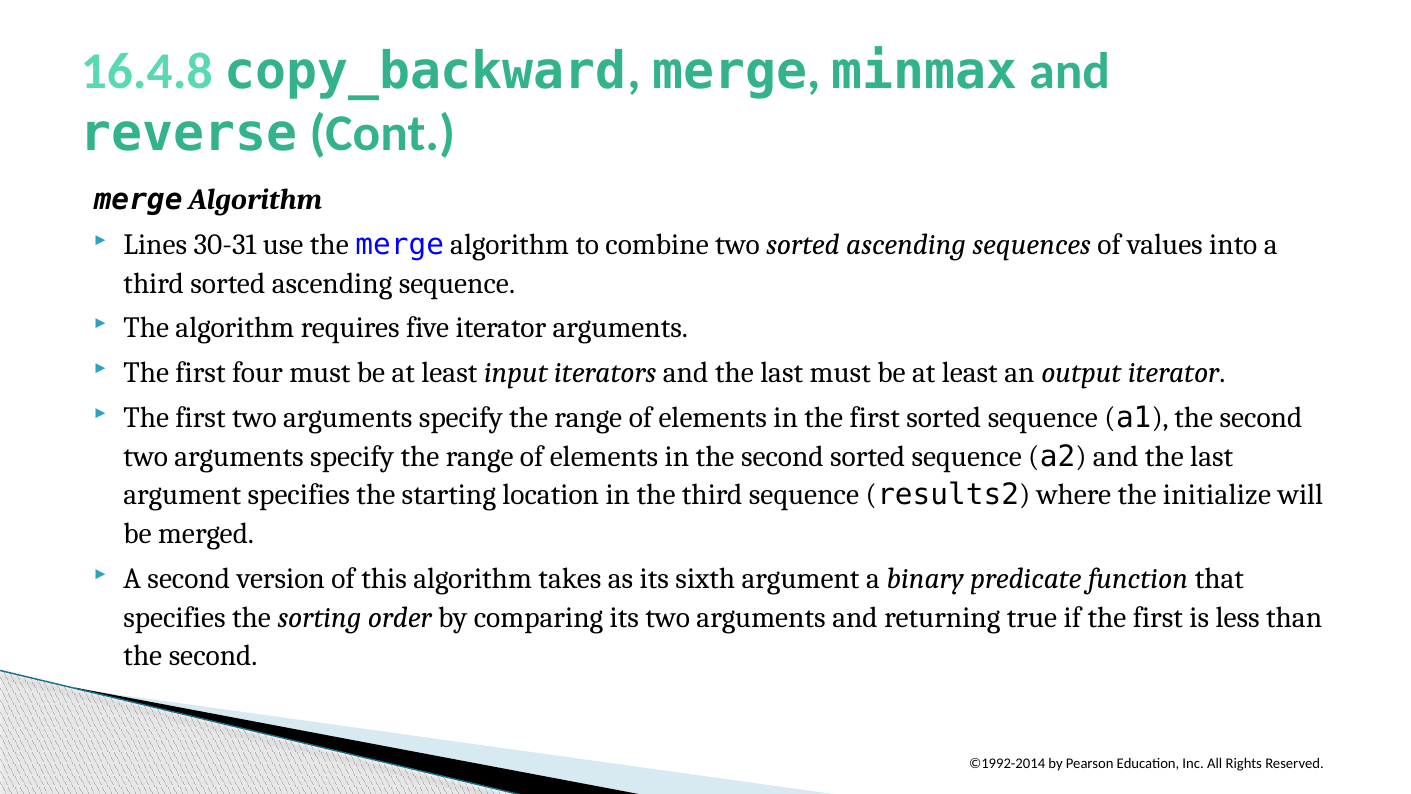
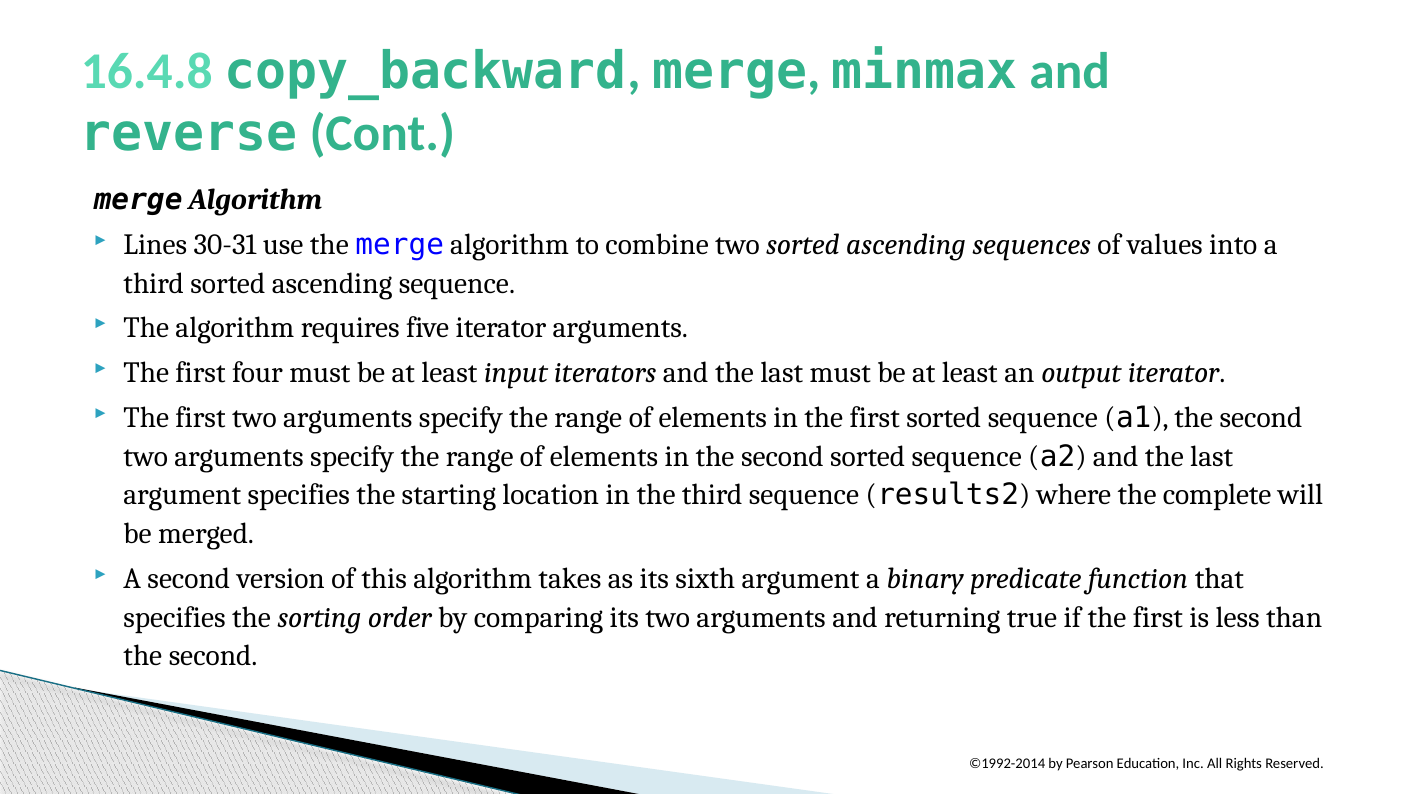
initialize: initialize -> complete
